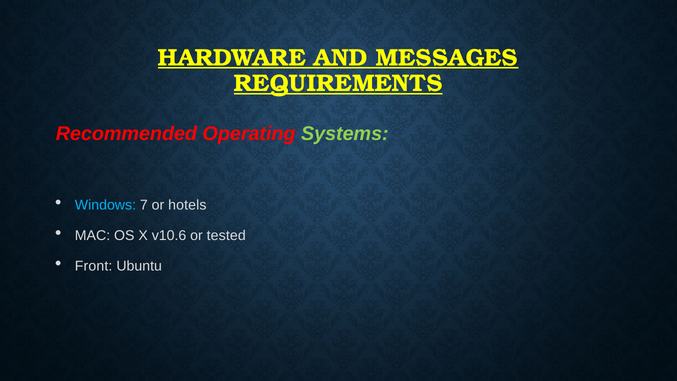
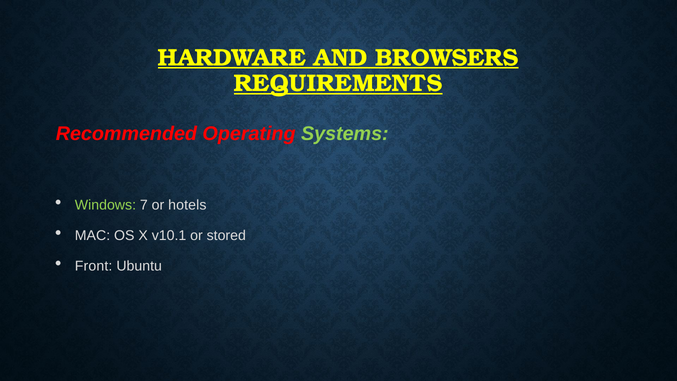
MESSAGES: MESSAGES -> BROWSERS
Windows colour: light blue -> light green
v10.6: v10.6 -> v10.1
tested: tested -> stored
